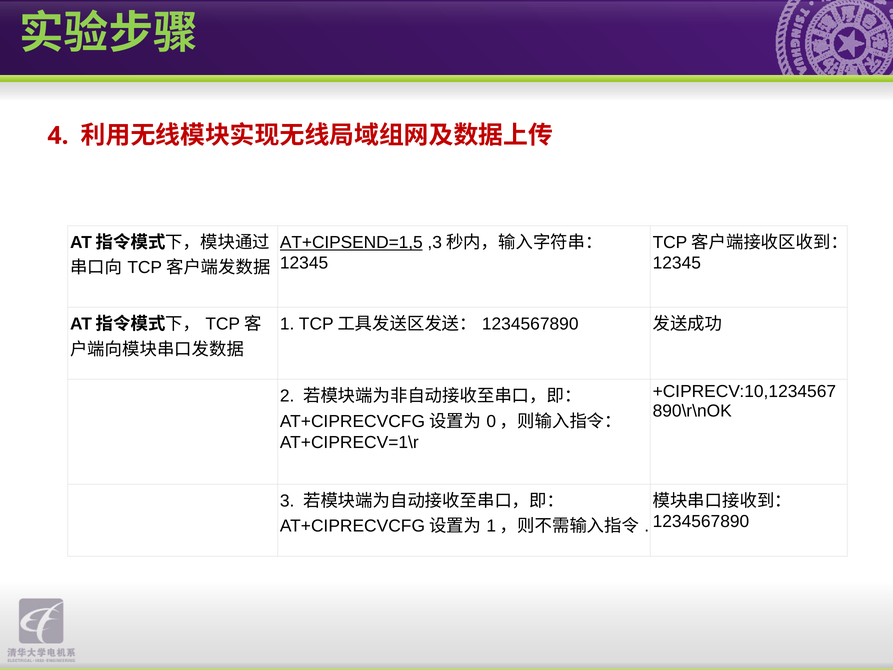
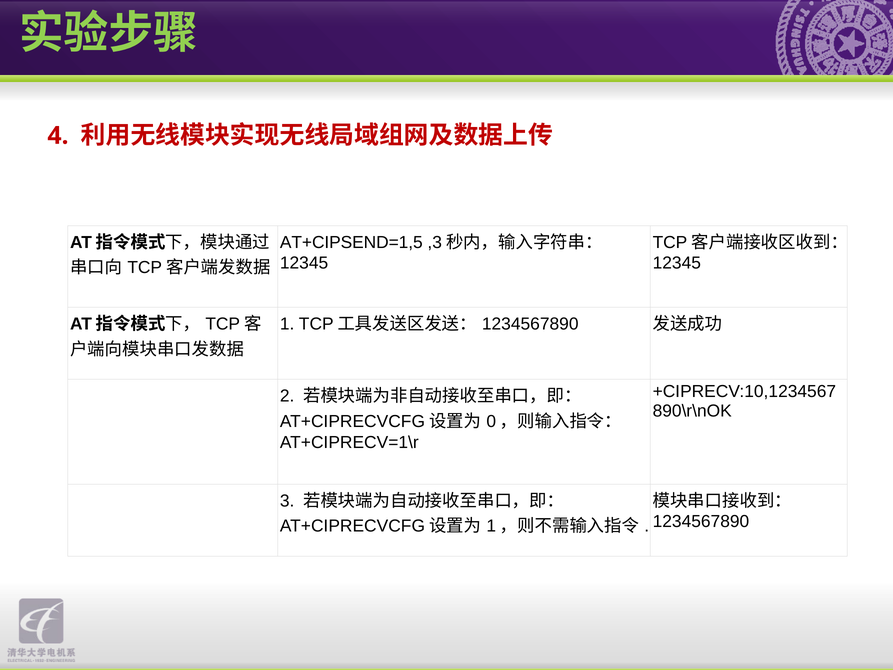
AT+CIPSEND=1,5 underline: present -> none
